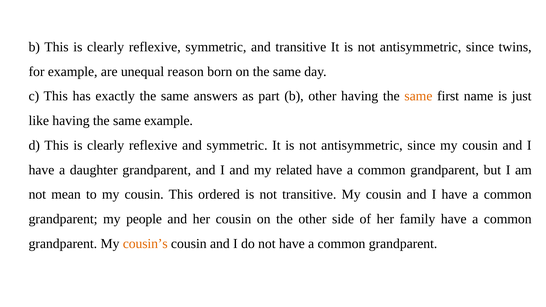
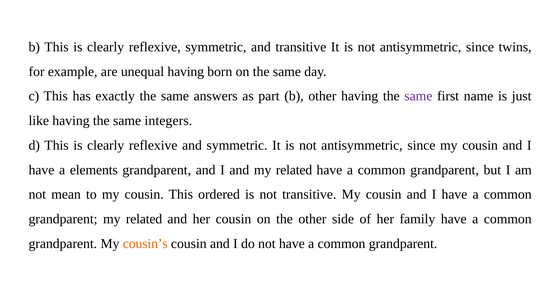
unequal reason: reason -> having
same at (418, 96) colour: orange -> purple
same example: example -> integers
daughter: daughter -> elements
grandparent my people: people -> related
